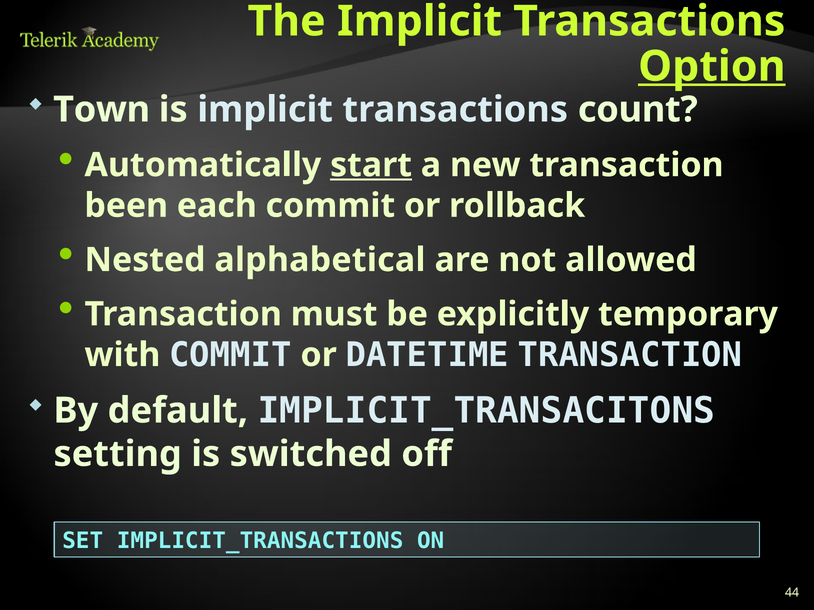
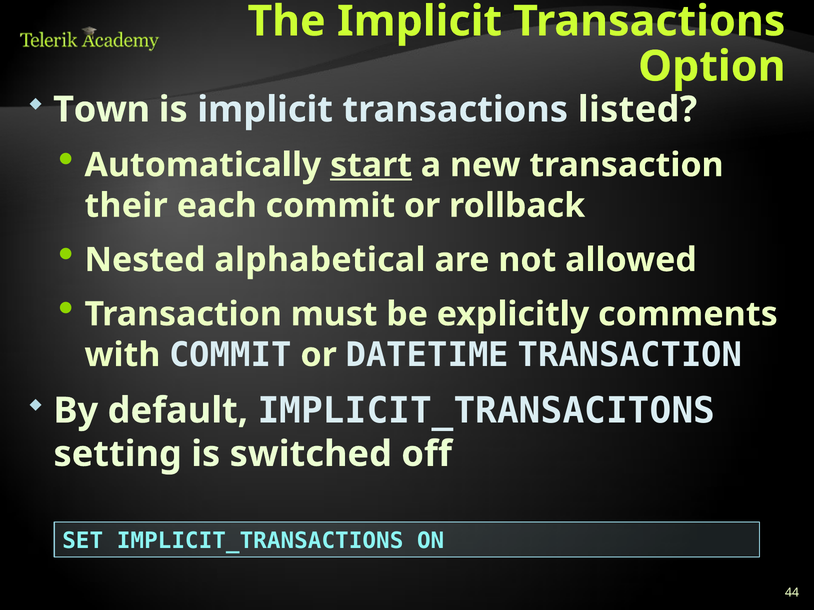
Option underline: present -> none
count: count -> listed
been: been -> their
temporary: temporary -> comments
